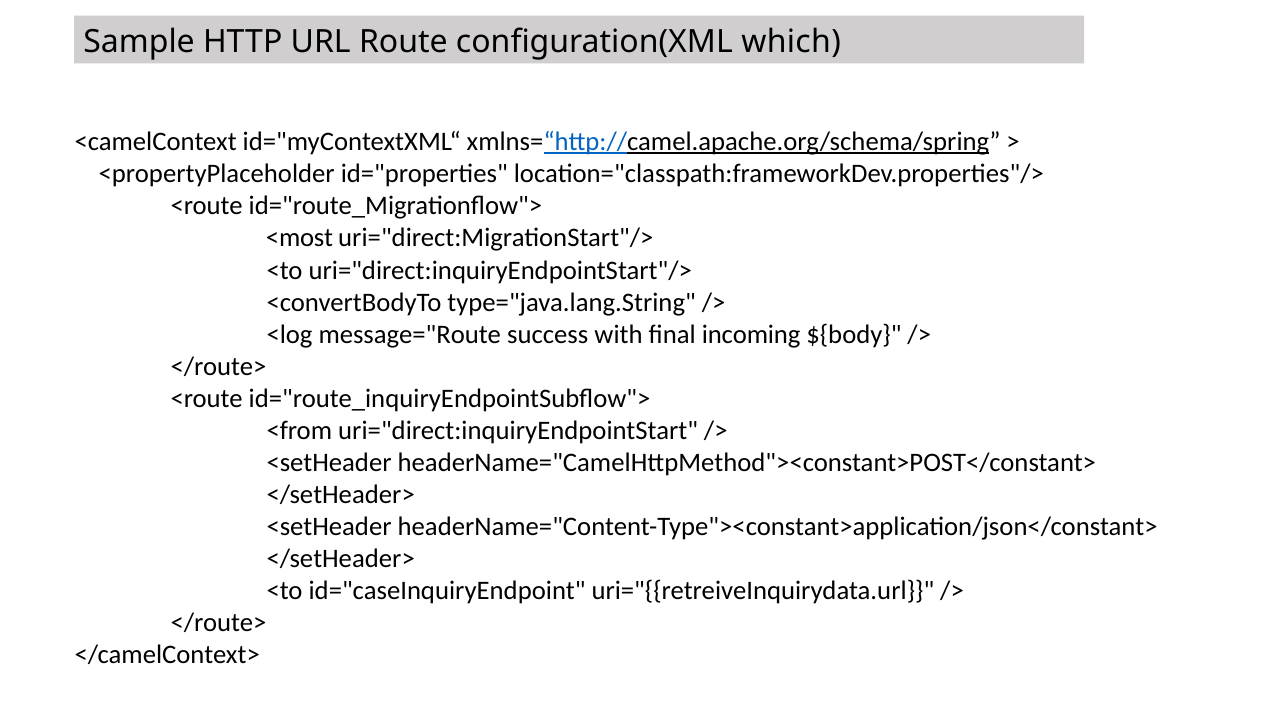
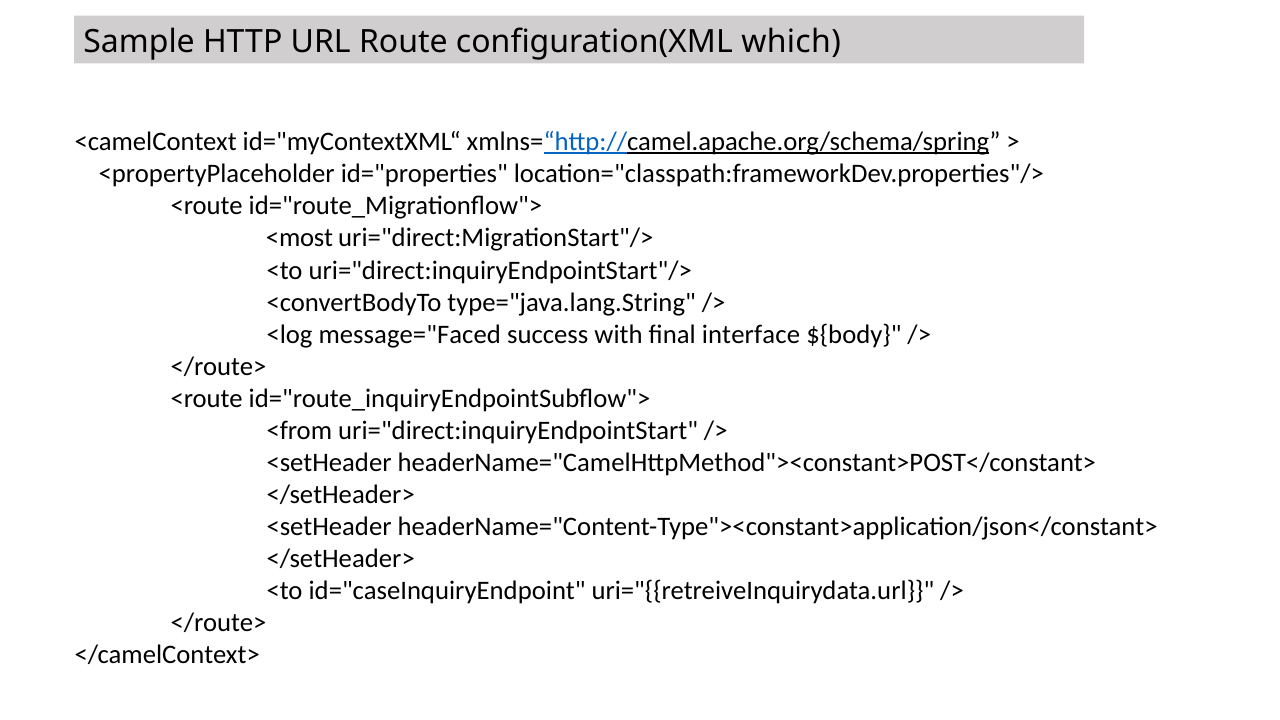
message="Route: message="Route -> message="Faced
incoming: incoming -> interface
